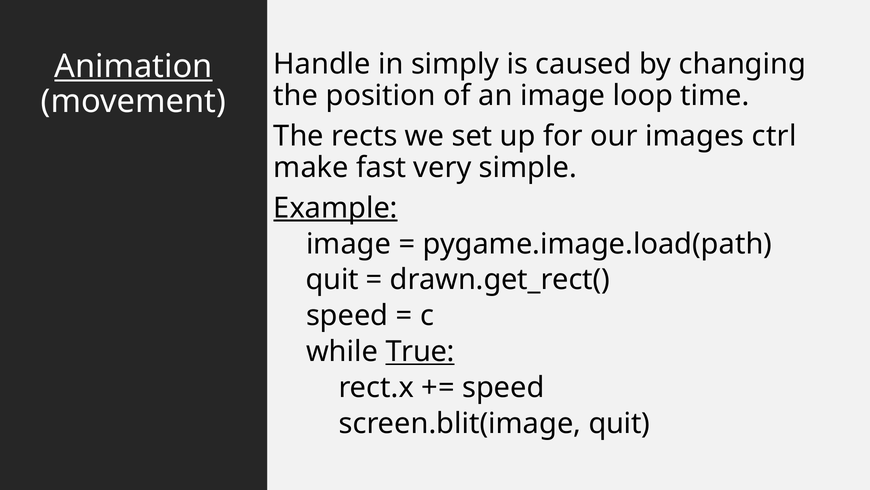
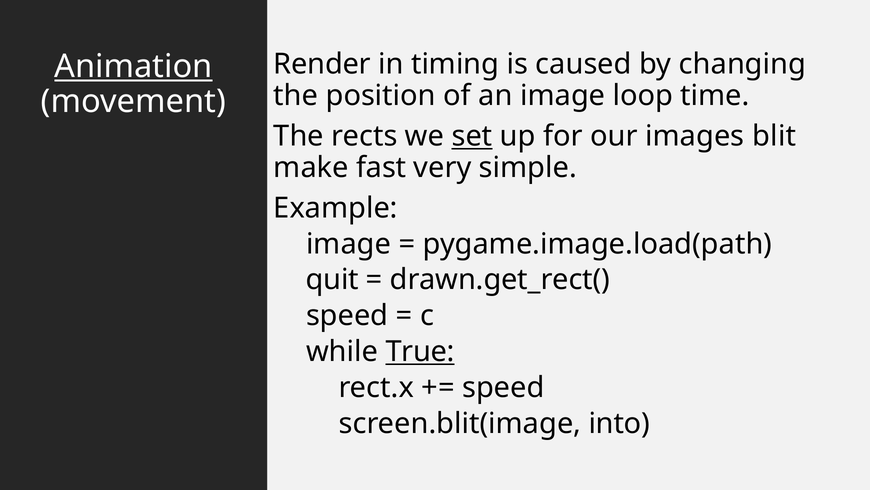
Handle: Handle -> Render
simply: simply -> timing
set underline: none -> present
ctrl: ctrl -> blit
Example underline: present -> none
screen.blit(image quit: quit -> into
